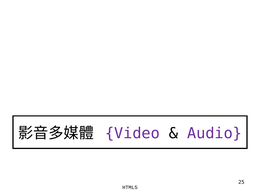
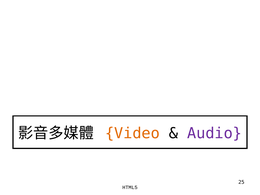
Video colour: purple -> orange
